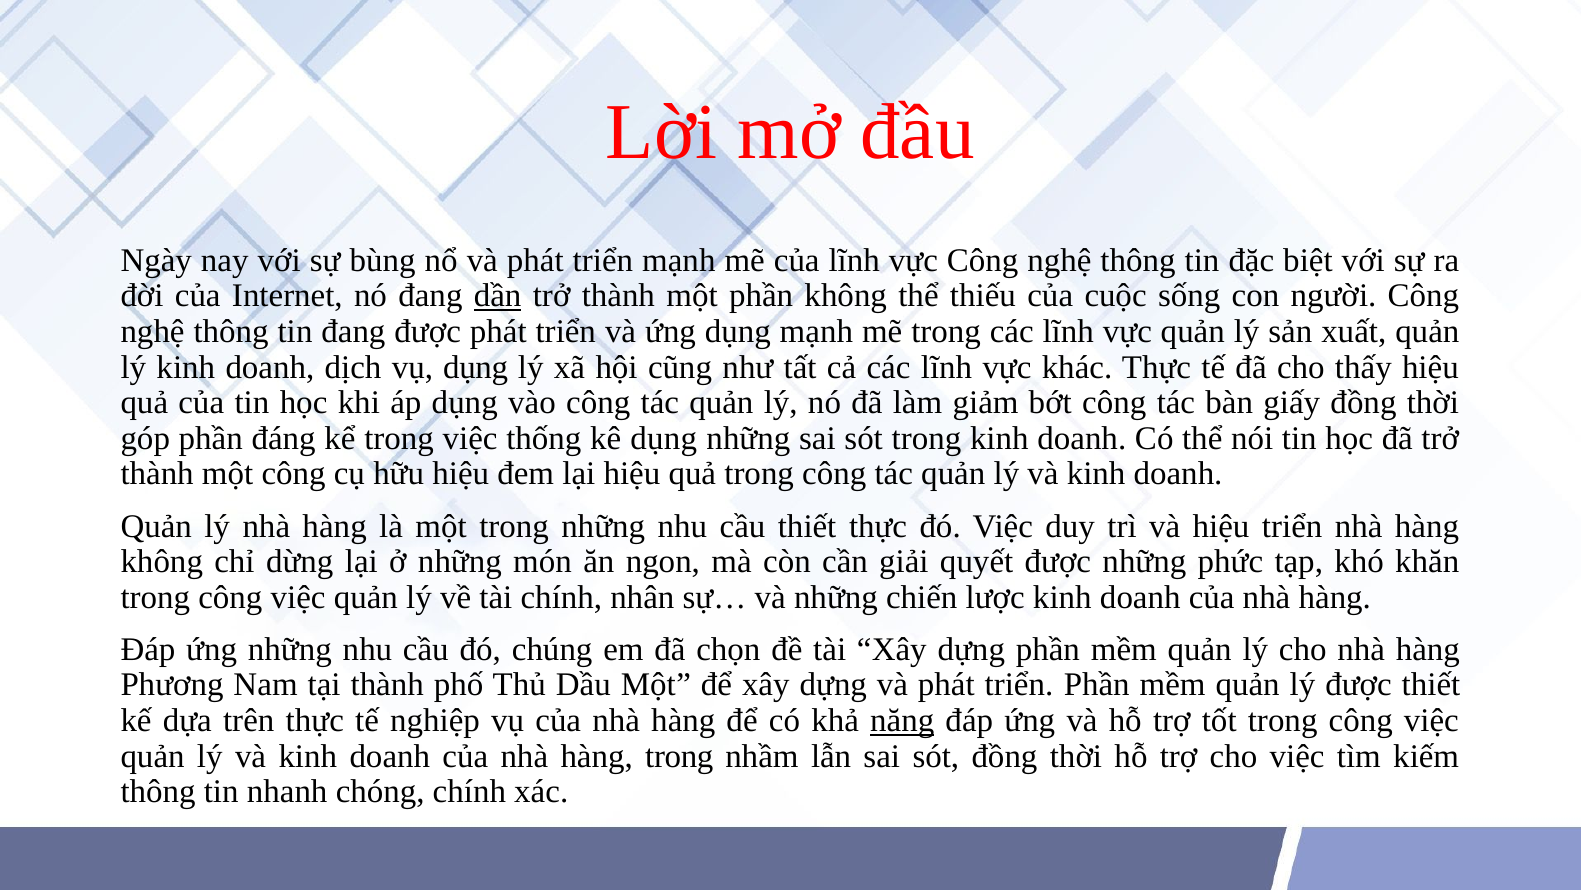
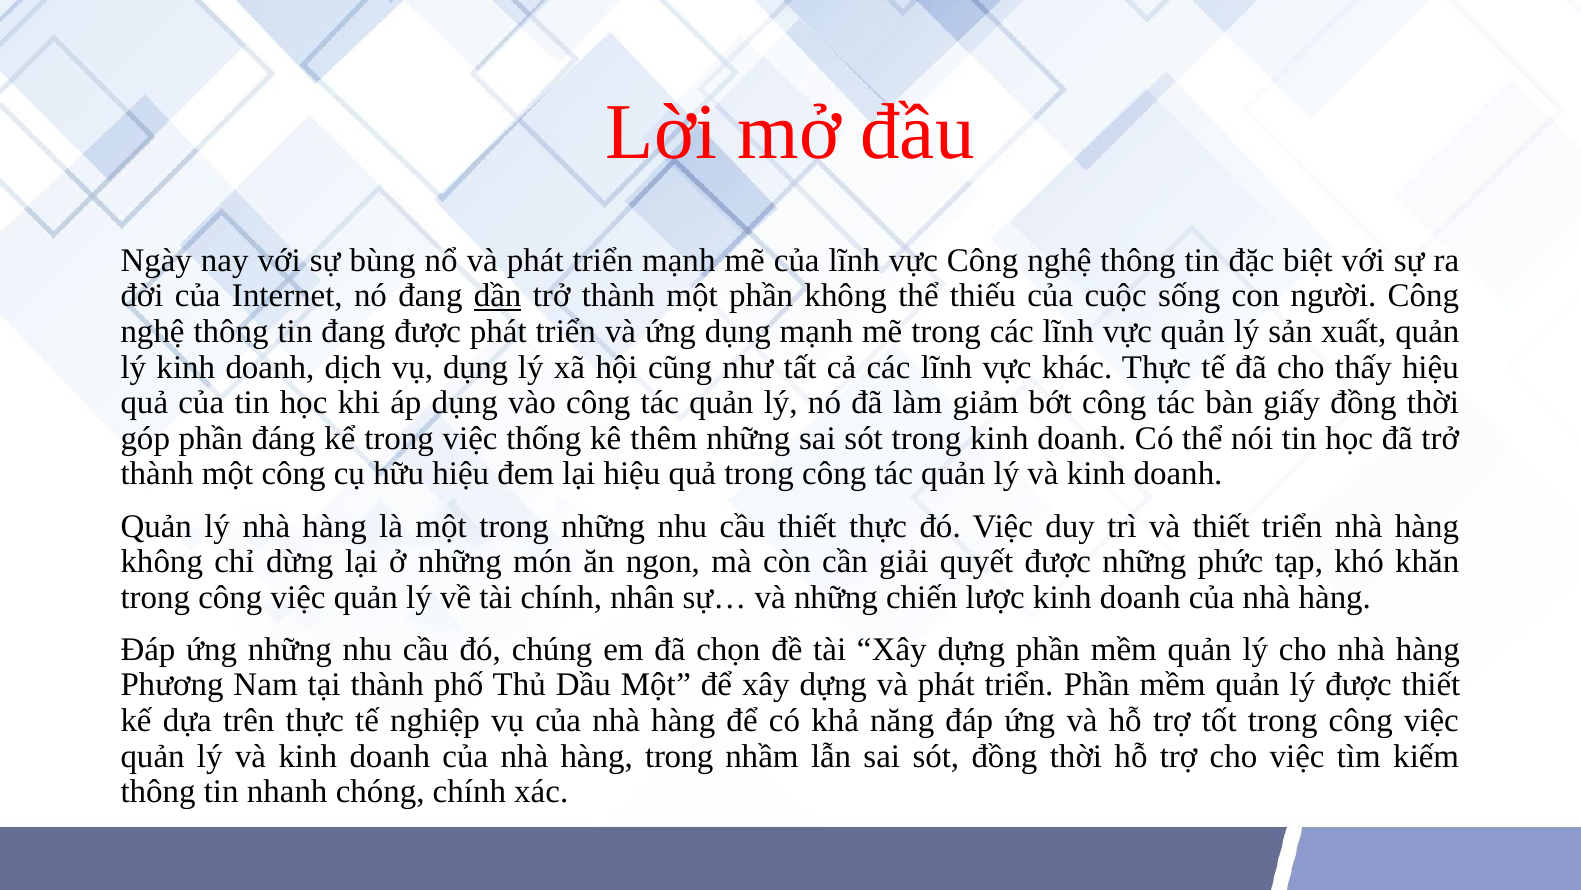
kê dụng: dụng -> thêm
và hiệu: hiệu -> thiết
năng underline: present -> none
